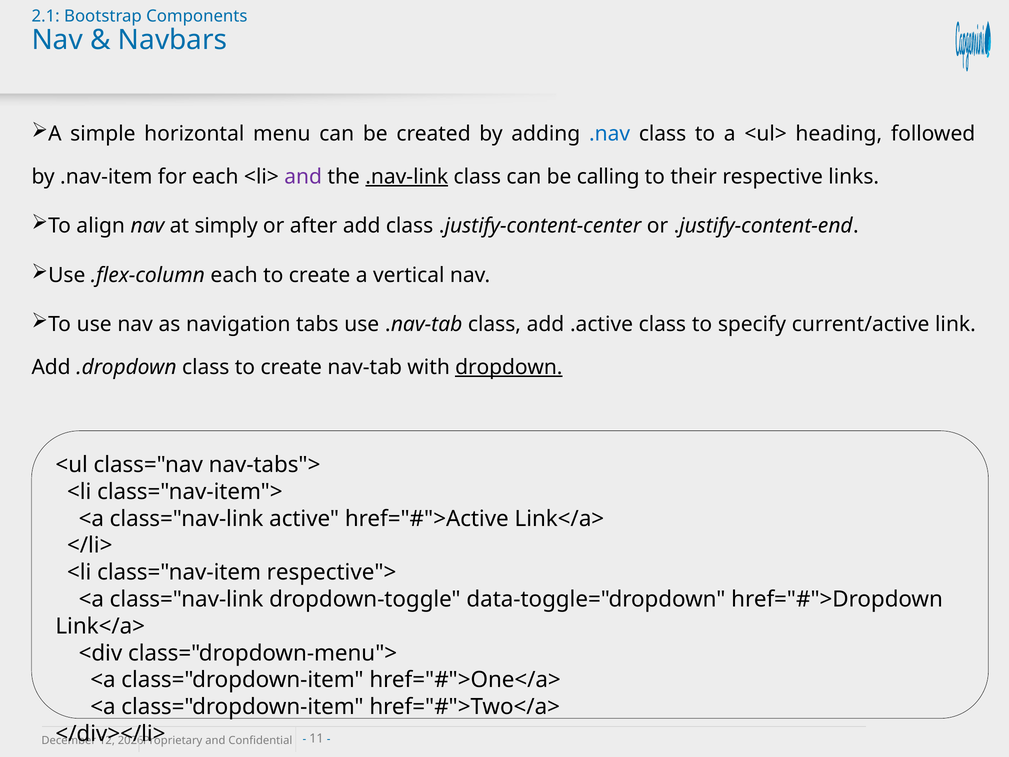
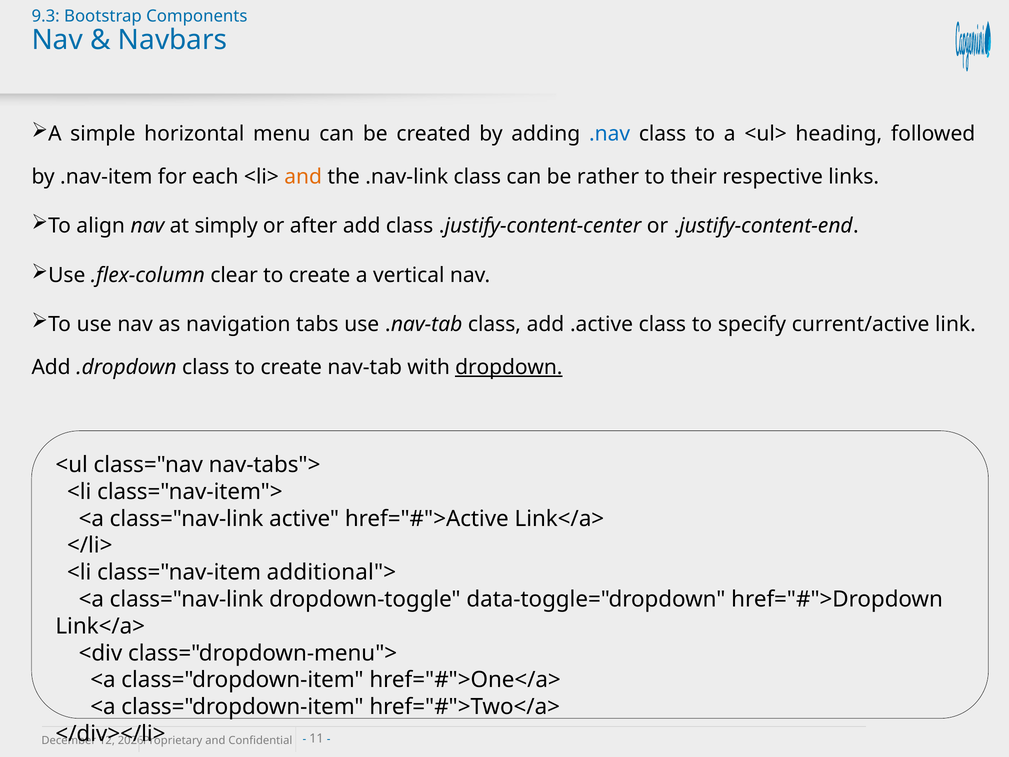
2.1: 2.1 -> 9.3
and at (303, 177) colour: purple -> orange
.nav-link underline: present -> none
calling: calling -> rather
.flex-column each: each -> clear
respective">: respective"> -> additional">
